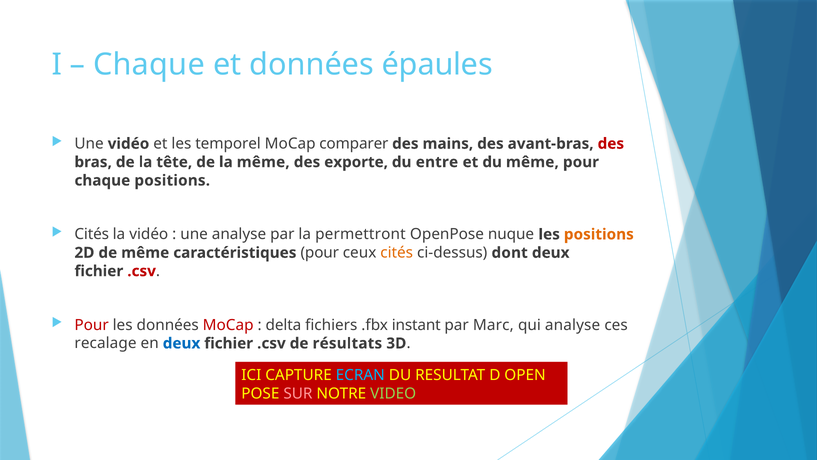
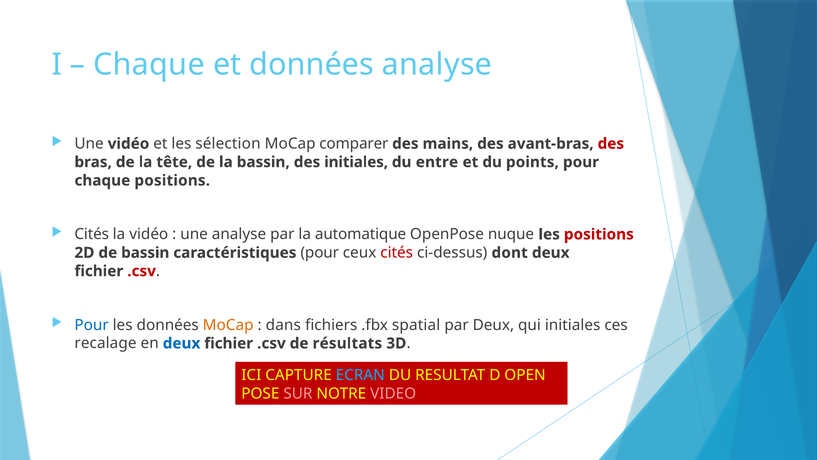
données épaules: épaules -> analyse
temporel: temporel -> sélection
la même: même -> bassin
des exporte: exporte -> initiales
du même: même -> points
permettront: permettront -> automatique
positions at (599, 234) colour: orange -> red
de même: même -> bassin
cités at (397, 253) colour: orange -> red
Pour at (92, 325) colour: red -> blue
MoCap at (228, 325) colour: red -> orange
delta: delta -> dans
instant: instant -> spatial
par Marc: Marc -> Deux
qui analyse: analyse -> initiales
VIDEO colour: light green -> pink
